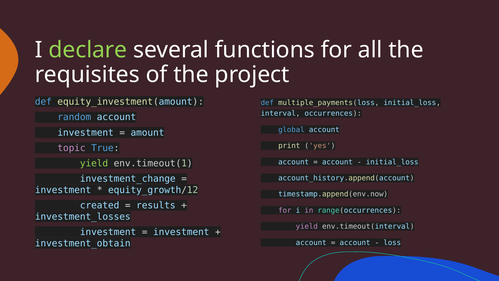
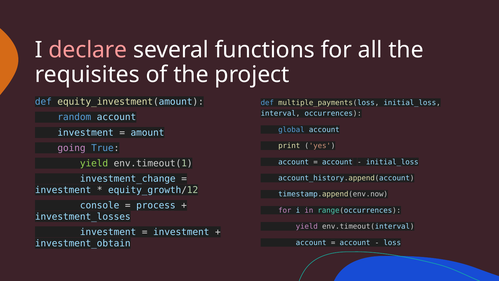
declare colour: light green -> pink
topic: topic -> going
created: created -> console
results: results -> process
